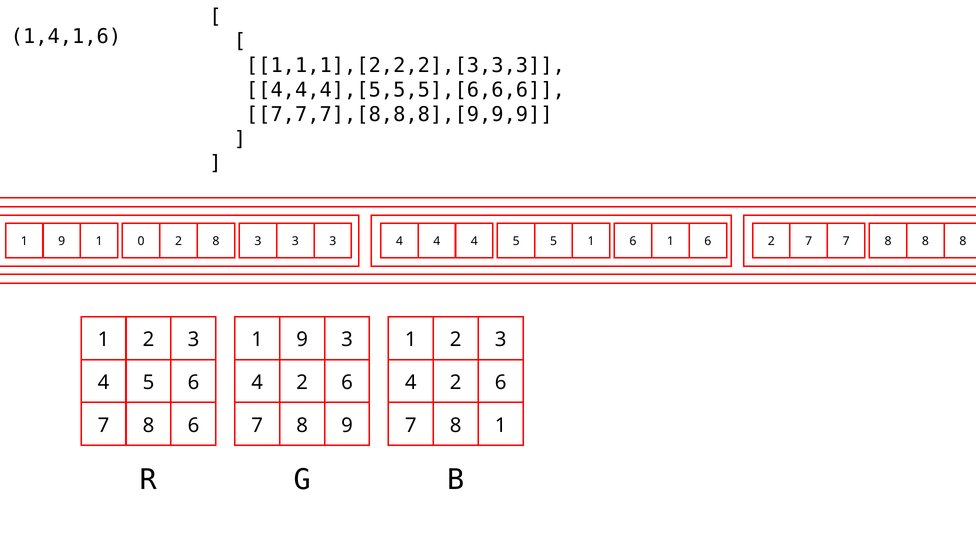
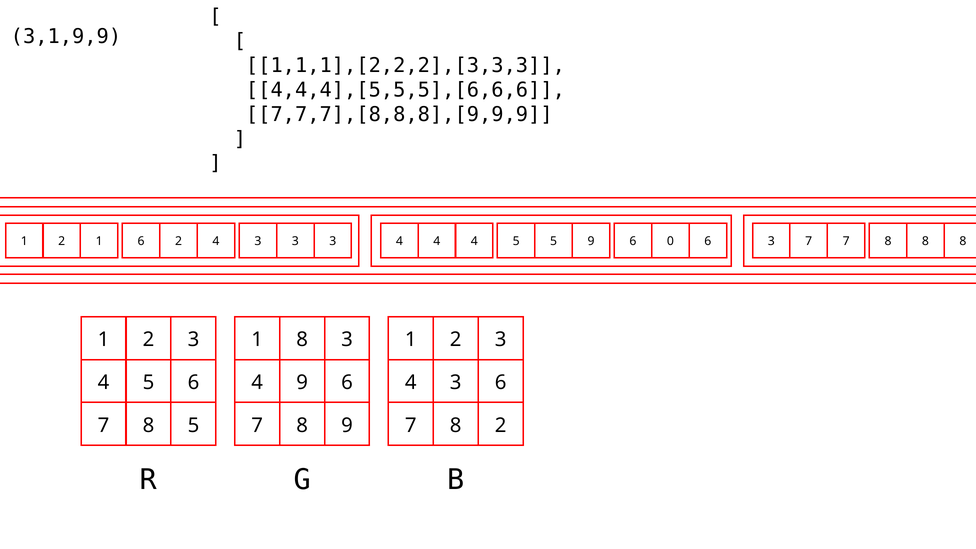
1,4,1,6: 1,4,1,6 -> 3,1,9,9
9 at (62, 241): 9 -> 2
1 0: 0 -> 6
8 at (216, 241): 8 -> 4
5 1: 1 -> 9
1 at (670, 241): 1 -> 0
6 2: 2 -> 3
9 at (302, 340): 9 -> 8
2 at (302, 383): 2 -> 9
2 at (456, 383): 2 -> 3
8 6: 6 -> 5
8 1: 1 -> 2
